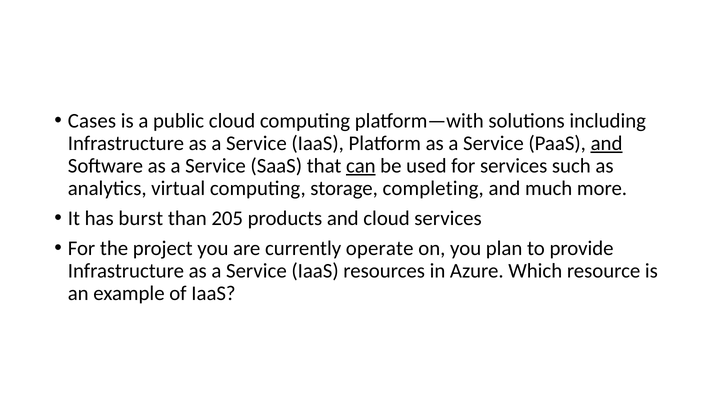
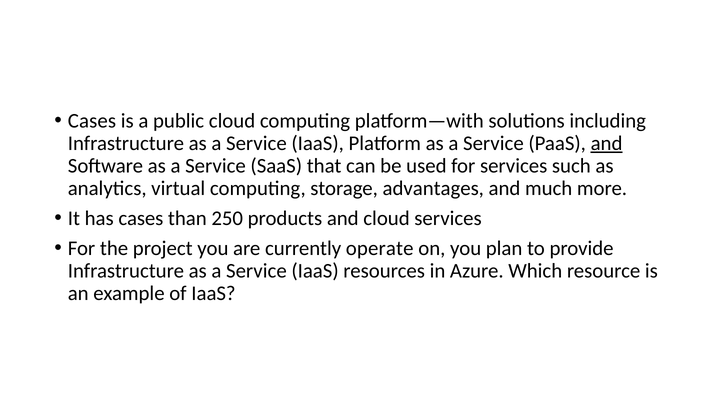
can underline: present -> none
completing: completing -> advantages
has burst: burst -> cases
205: 205 -> 250
